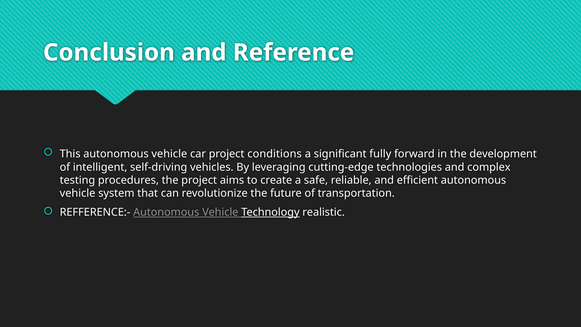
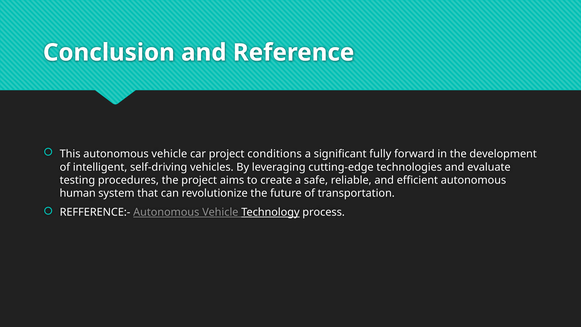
complex: complex -> evaluate
vehicle at (78, 193): vehicle -> human
realistic: realistic -> process
